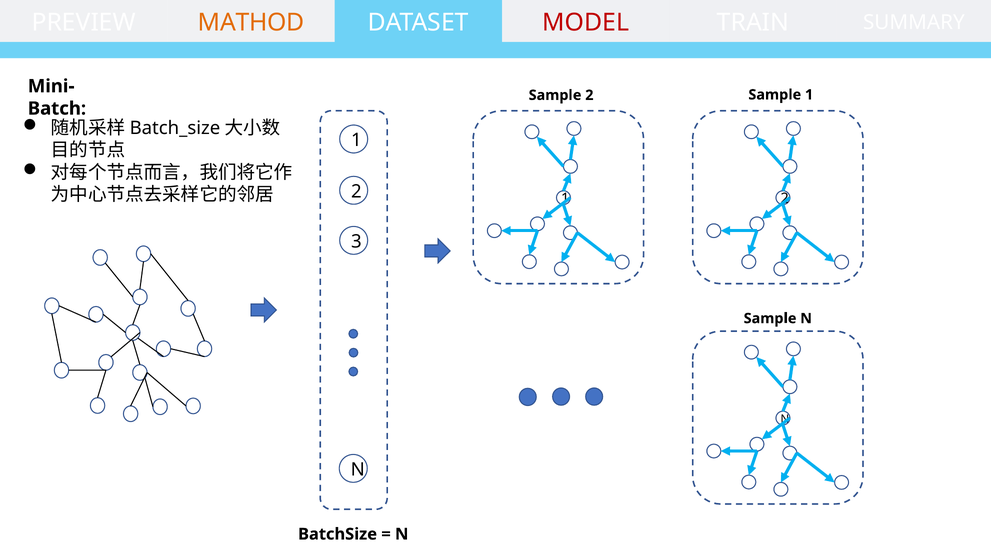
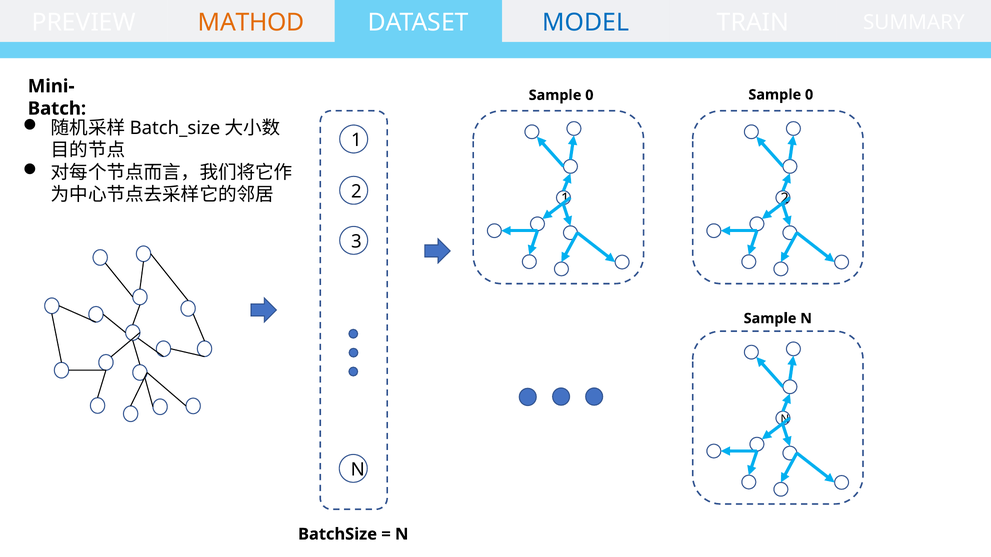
MODEL colour: red -> blue
2 at (589, 95): 2 -> 0
1 at (809, 95): 1 -> 0
